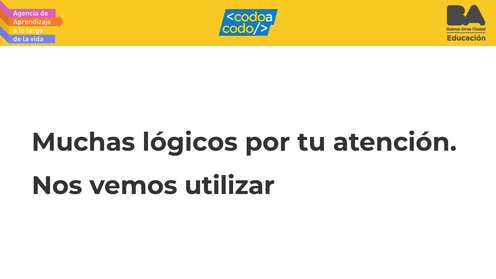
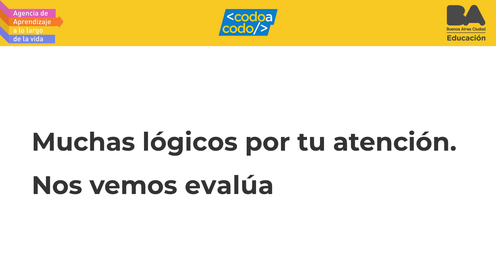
utilizar: utilizar -> evalúa
